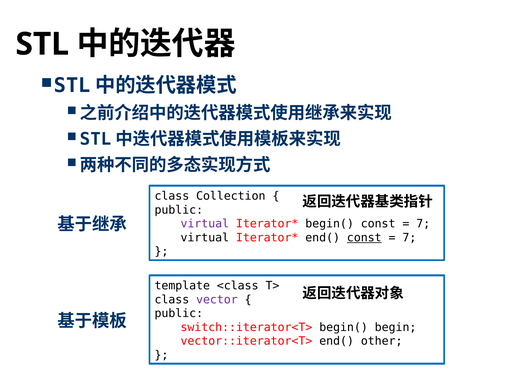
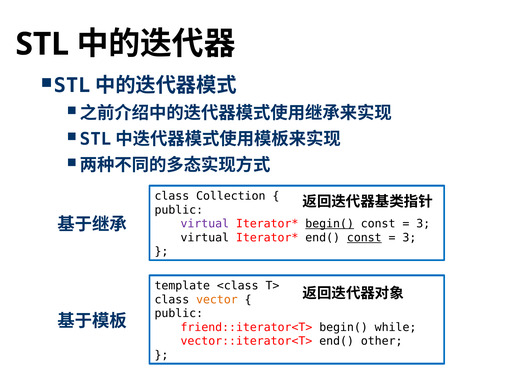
begin( at (330, 224) underline: none -> present
7 at (423, 224): 7 -> 3
7 at (409, 238): 7 -> 3
vector colour: purple -> orange
switch::iterator<T>: switch::iterator<T> -> friend::iterator<T>
begin: begin -> while
